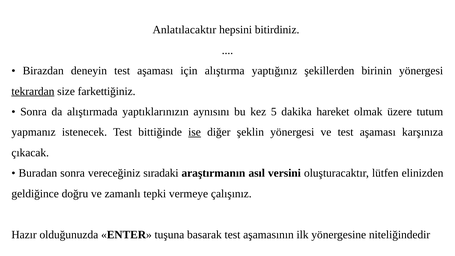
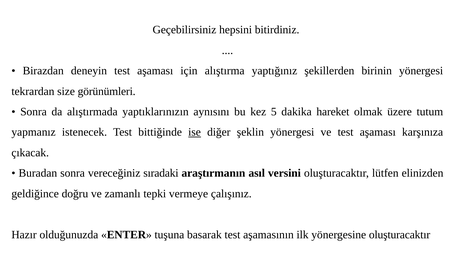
Anlatılacaktır: Anlatılacaktır -> Geçebilirsiniz
tekrardan underline: present -> none
farkettiğiniz: farkettiğiniz -> görünümleri
yönergesine niteliğindedir: niteliğindedir -> oluşturacaktır
